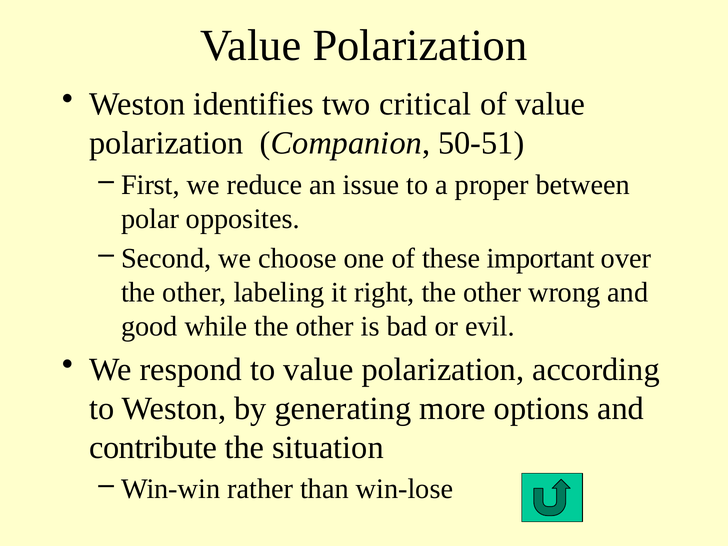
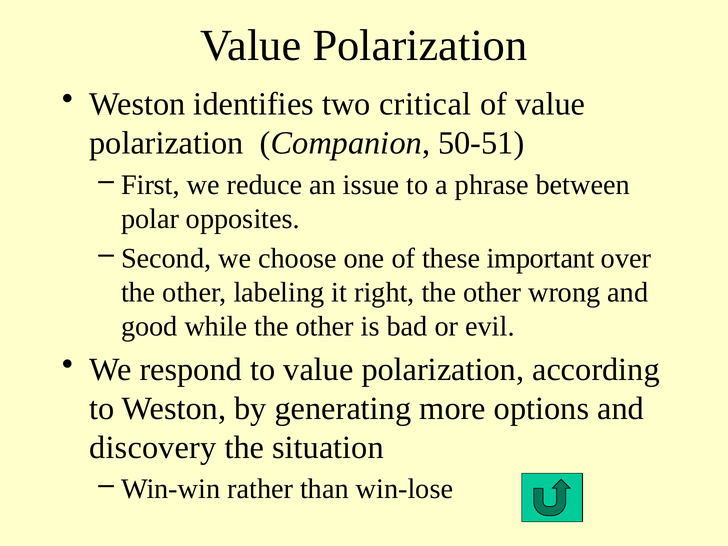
proper: proper -> phrase
contribute: contribute -> discovery
